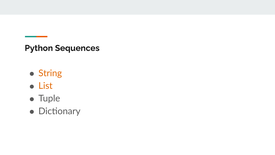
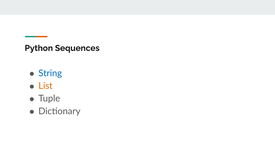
String colour: orange -> blue
